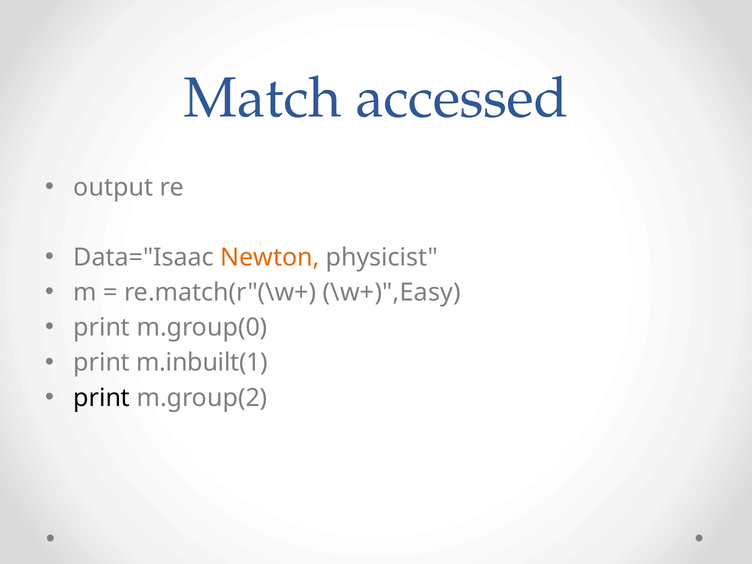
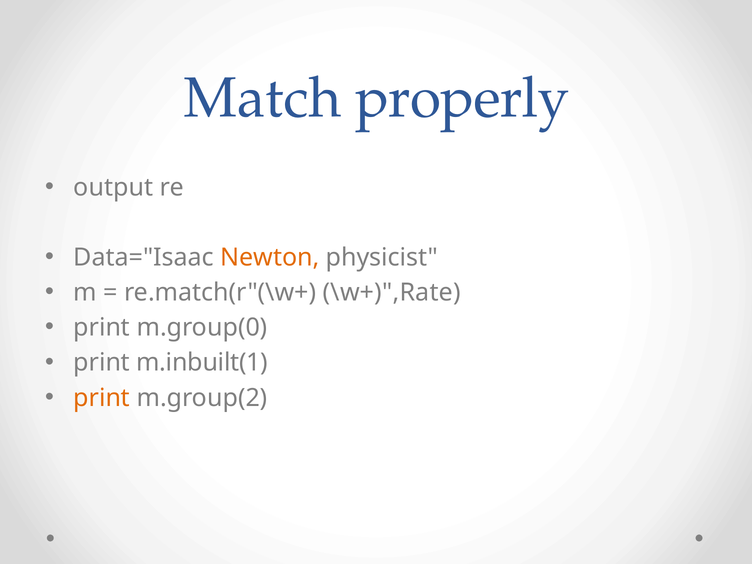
accessed: accessed -> properly
\w+)",Easy: \w+)",Easy -> \w+)",Rate
print at (102, 398) colour: black -> orange
